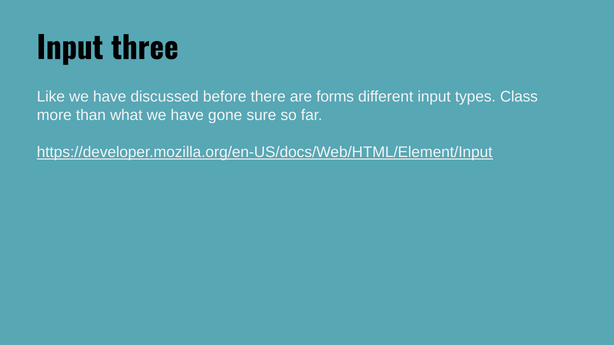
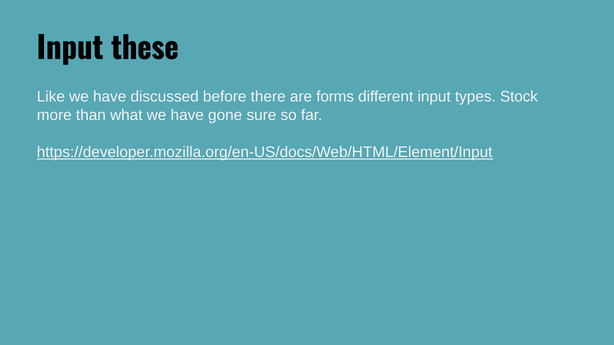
three: three -> these
Class: Class -> Stock
